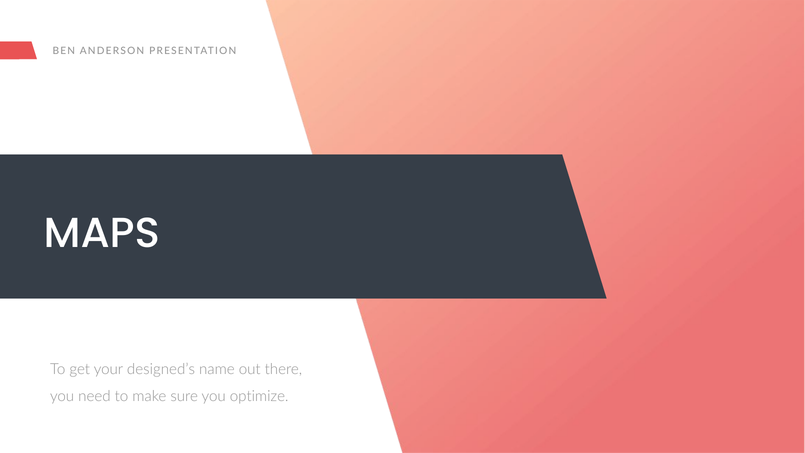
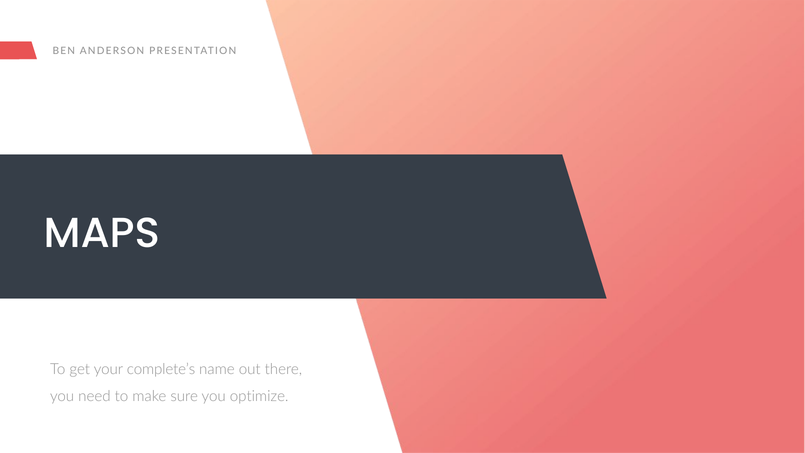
designed’s: designed’s -> complete’s
